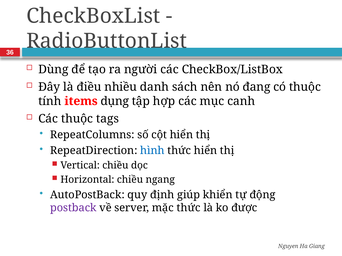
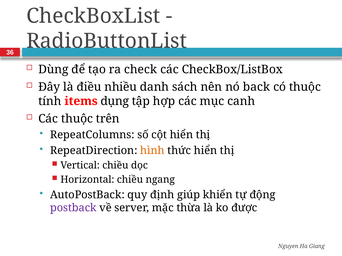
người: người -> check
đang: đang -> back
tags: tags -> trên
hình colour: blue -> orange
mặc thức: thức -> thừa
